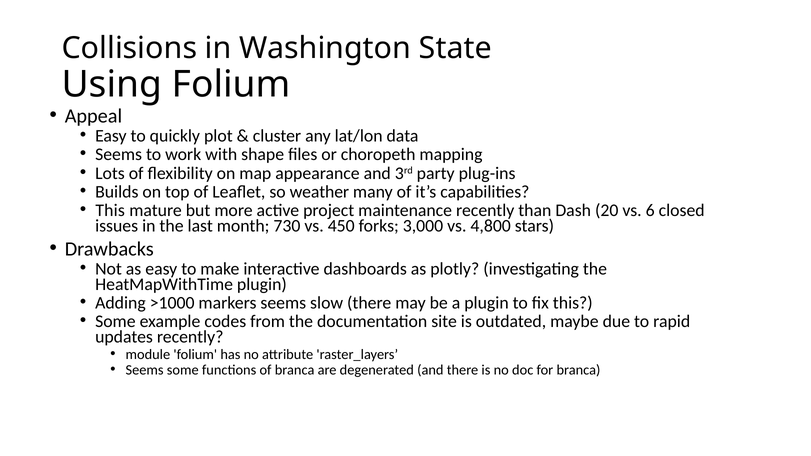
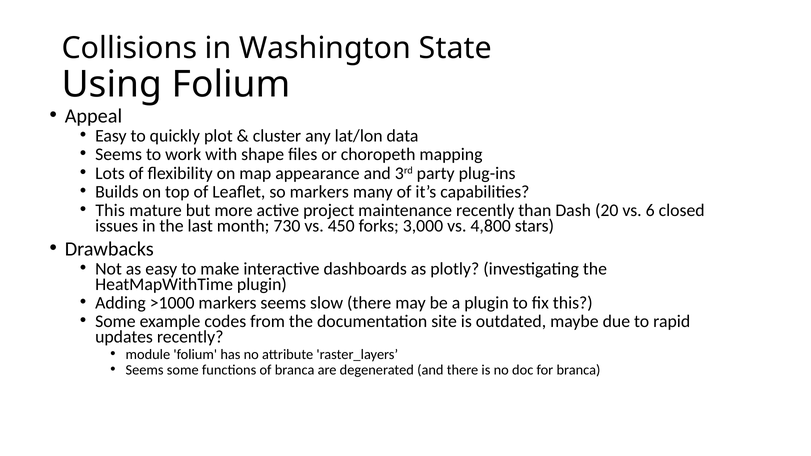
so weather: weather -> markers
